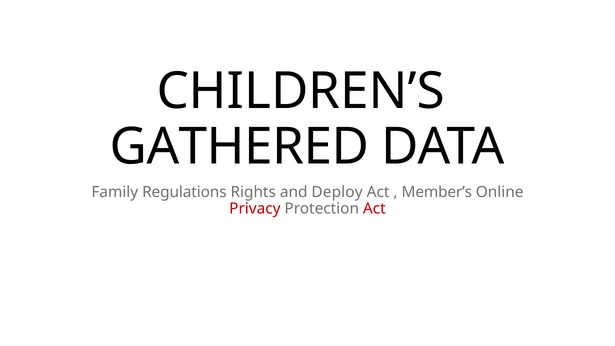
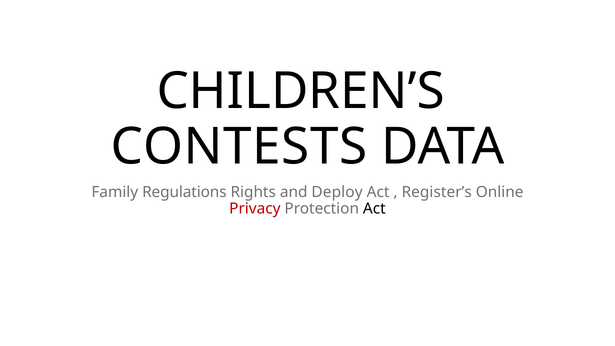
GATHERED: GATHERED -> CONTESTS
Member’s: Member’s -> Register’s
Act at (374, 209) colour: red -> black
